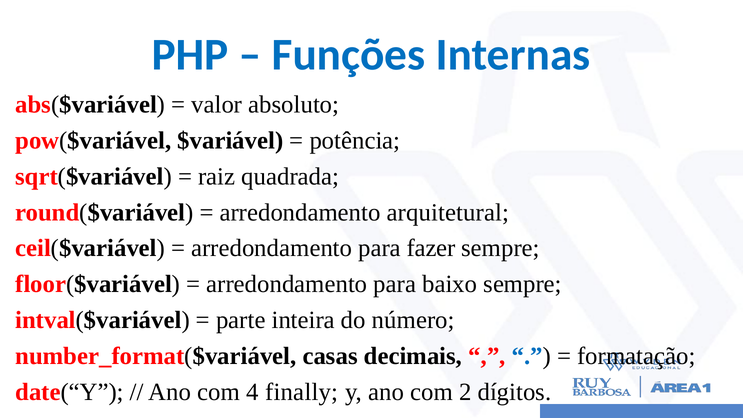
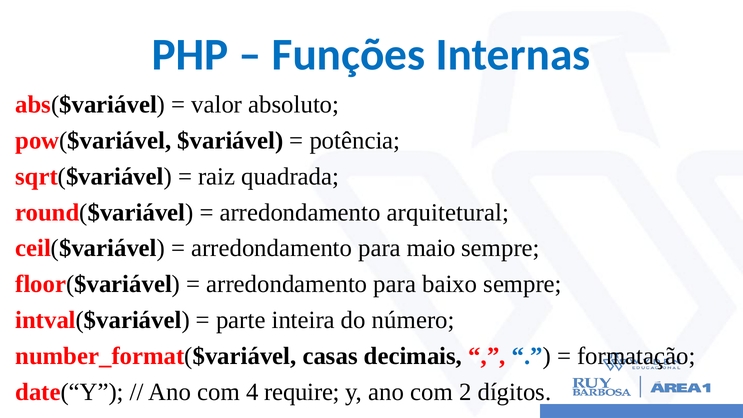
fazer: fazer -> maio
finally: finally -> require
